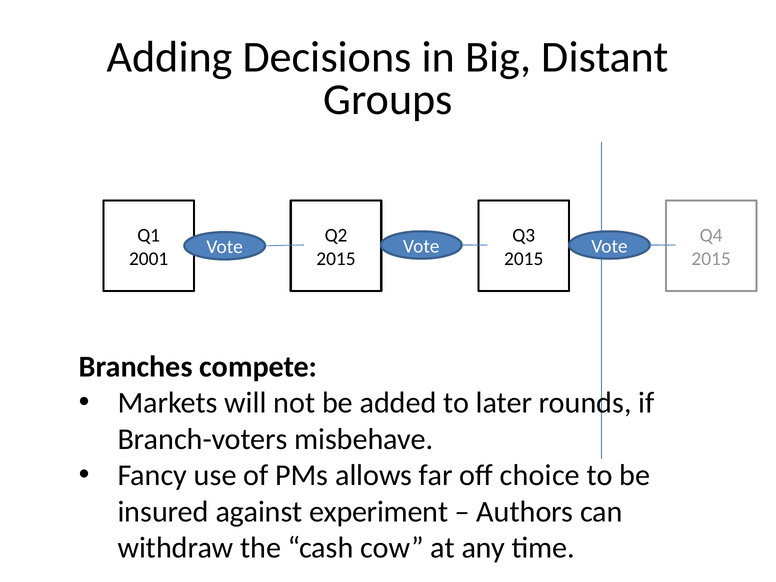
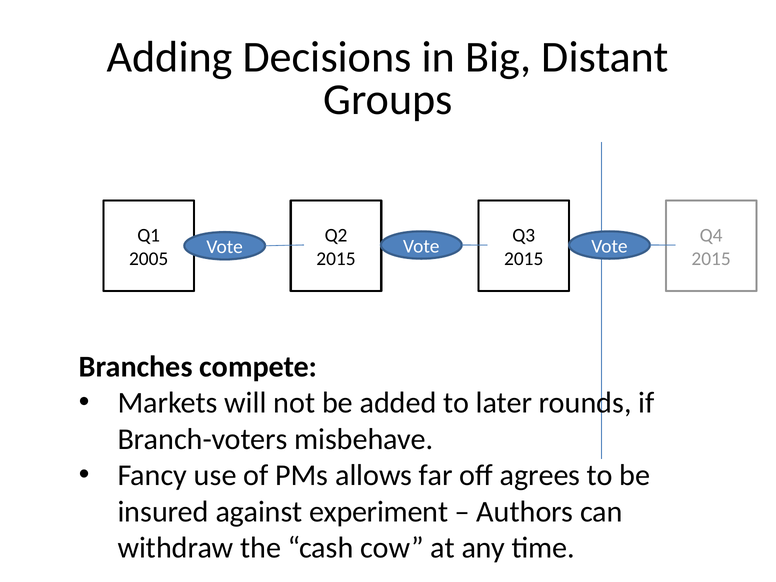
2001: 2001 -> 2005
choice: choice -> agrees
